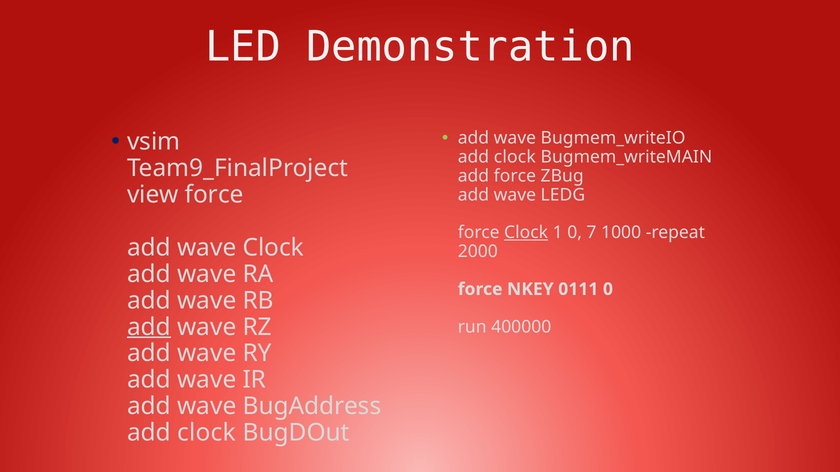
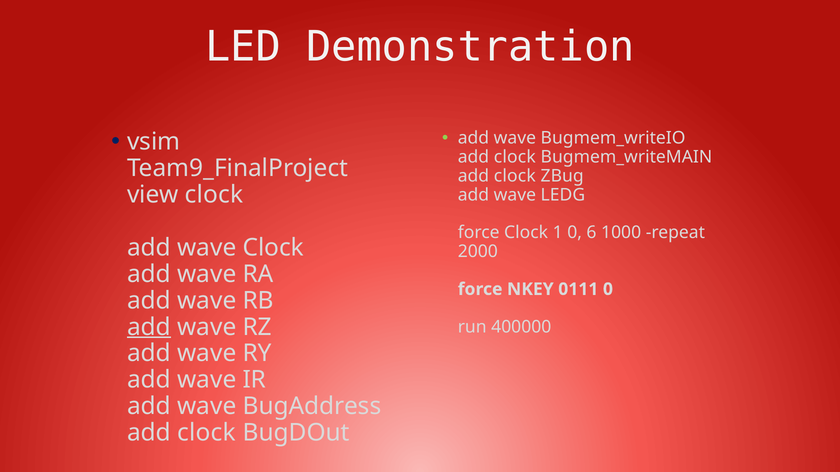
force at (515, 176): force -> clock
view force: force -> clock
Clock at (526, 233) underline: present -> none
7: 7 -> 6
